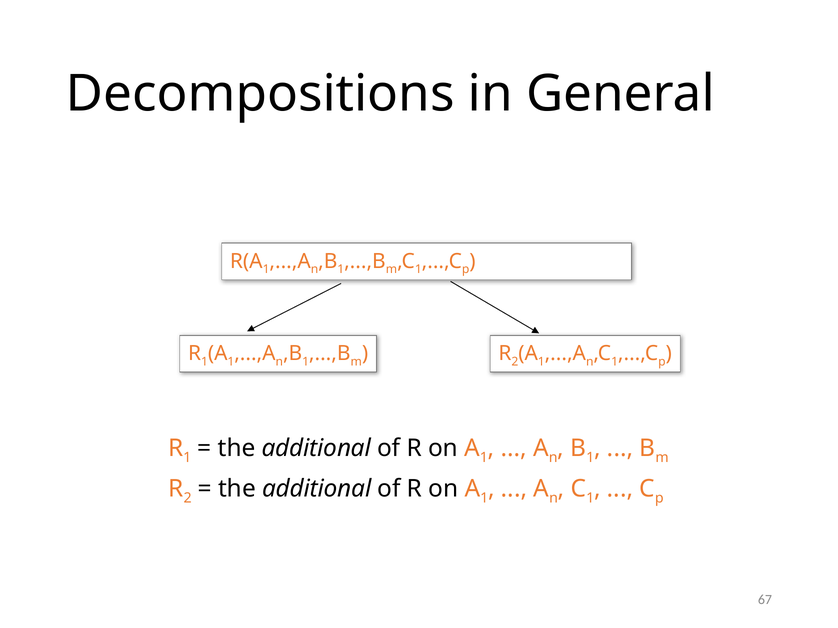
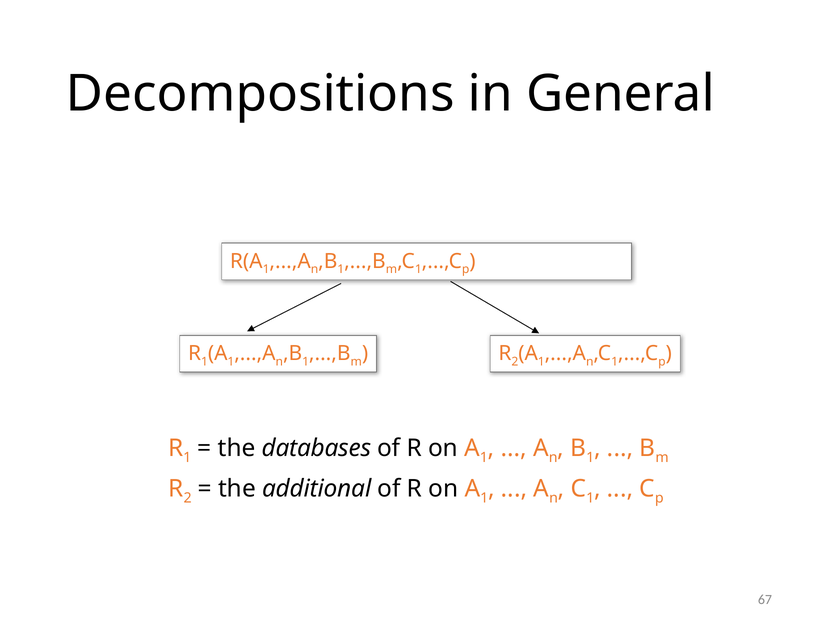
additional at (316, 449): additional -> databases
